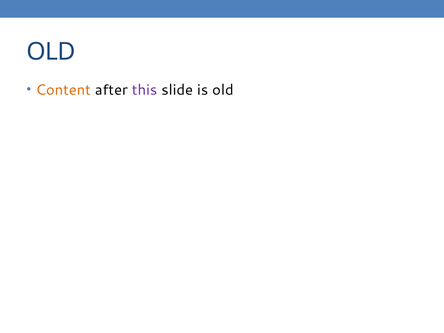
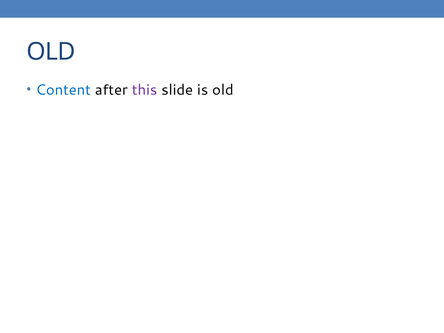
Content colour: orange -> blue
